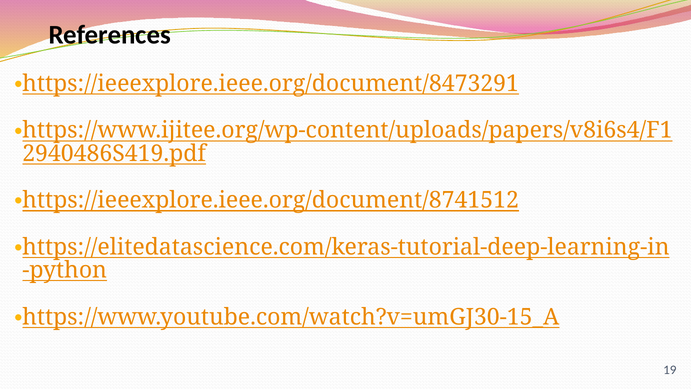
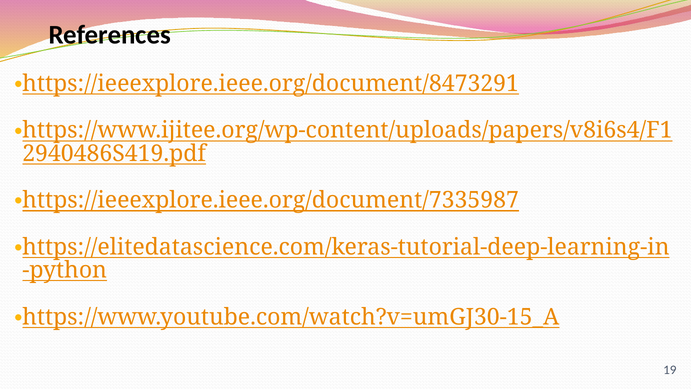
https://ieeexplore.ieee.org/document/8741512: https://ieeexplore.ieee.org/document/8741512 -> https://ieeexplore.ieee.org/document/7335987
